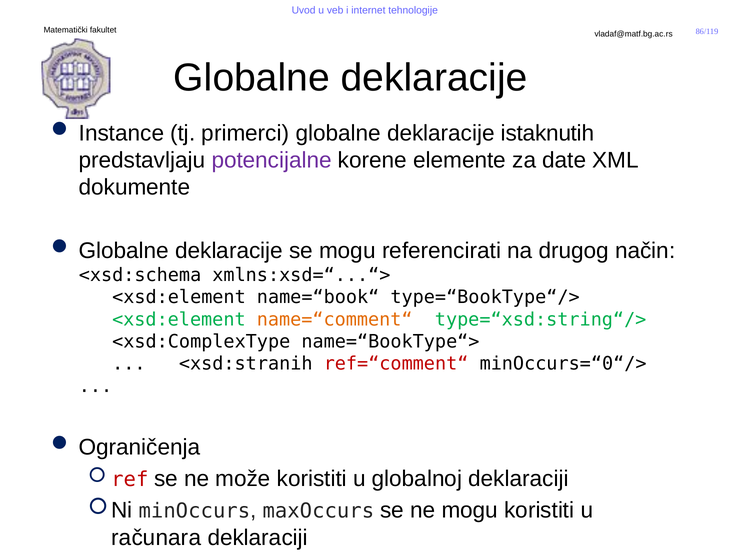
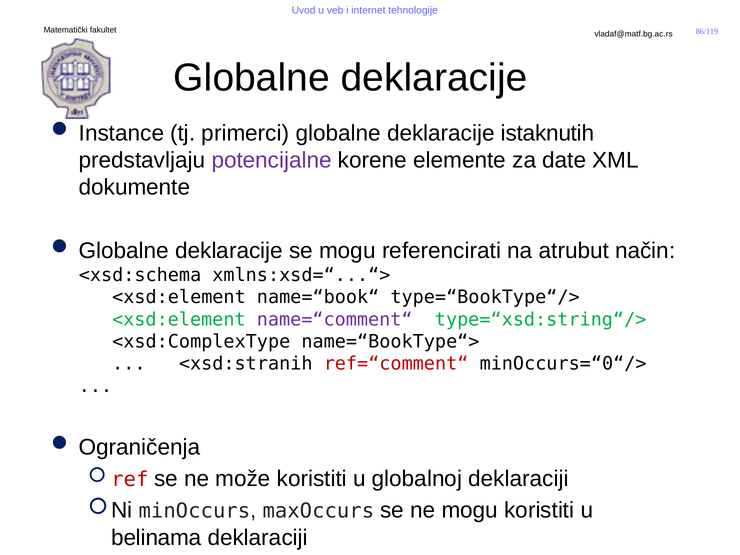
drugog: drugog -> atrubut
name=“comment“ colour: orange -> purple
računara: računara -> belinama
